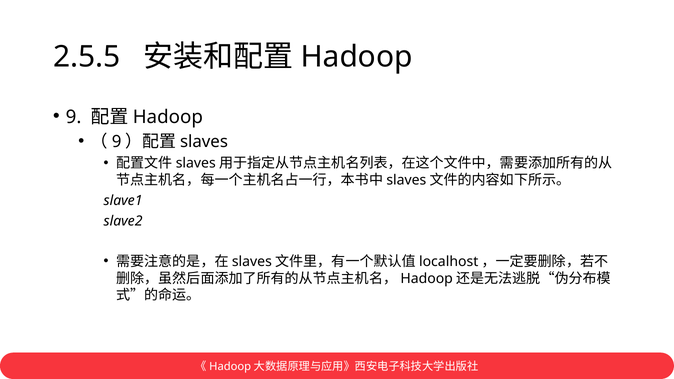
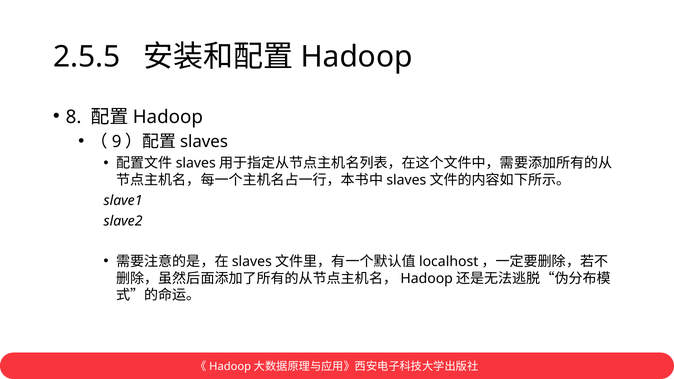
9: 9 -> 8
